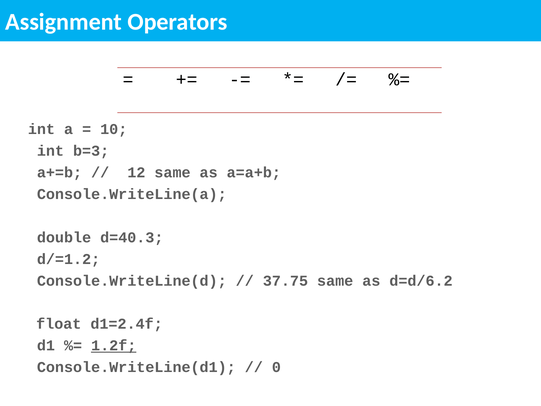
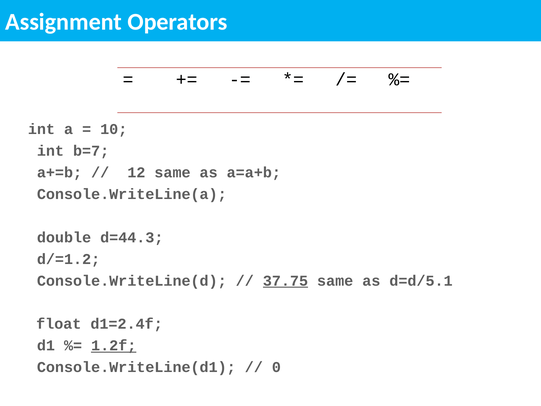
b=3: b=3 -> b=7
d=40.3: d=40.3 -> d=44.3
37.75 underline: none -> present
d=d/6.2: d=d/6.2 -> d=d/5.1
